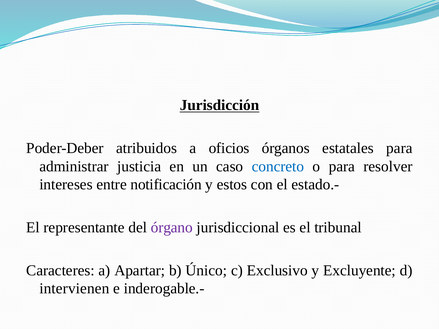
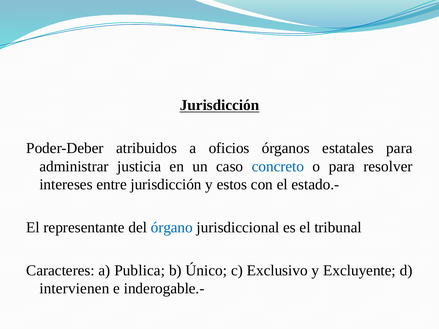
entre notificación: notificación -> jurisdicción
órgano colour: purple -> blue
Apartar: Apartar -> Publica
